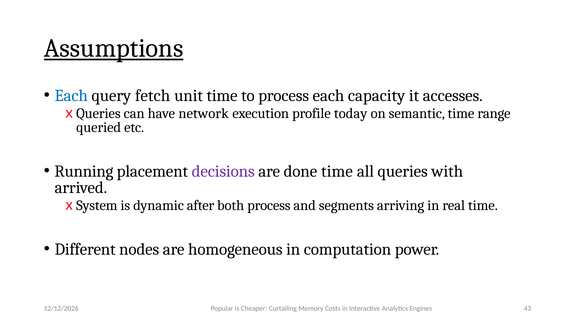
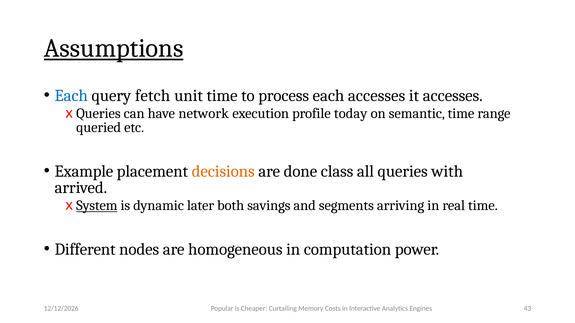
each capacity: capacity -> accesses
Running: Running -> Example
decisions colour: purple -> orange
done time: time -> class
System underline: none -> present
after: after -> later
both process: process -> savings
